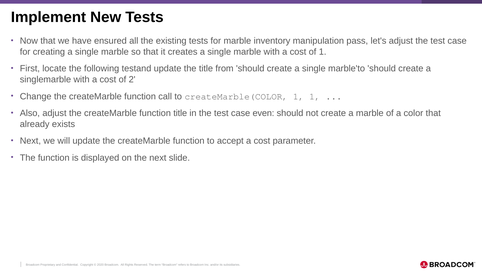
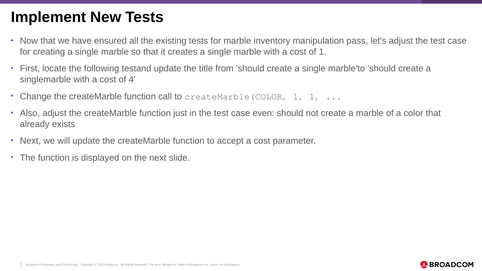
2: 2 -> 4
function title: title -> just
